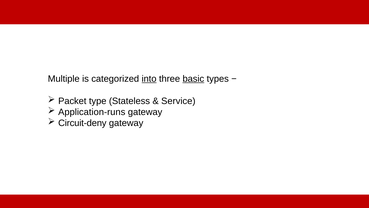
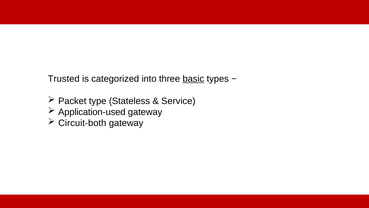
Multiple: Multiple -> Trusted
into underline: present -> none
Application-runs: Application-runs -> Application-used
Circuit-deny: Circuit-deny -> Circuit-both
